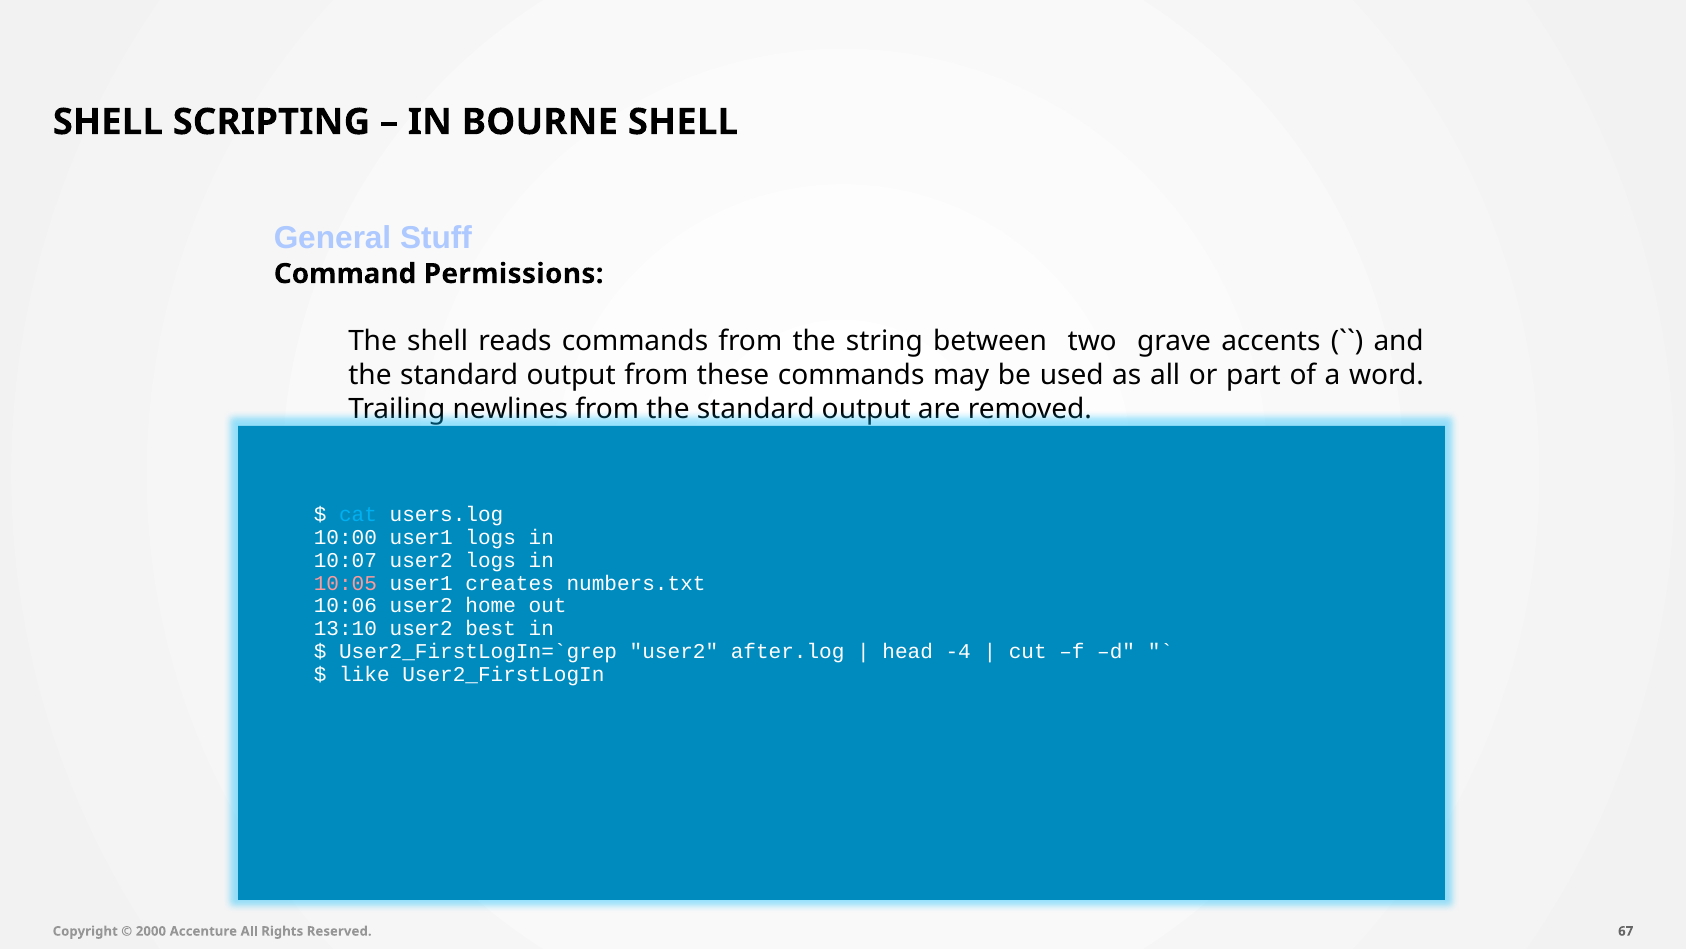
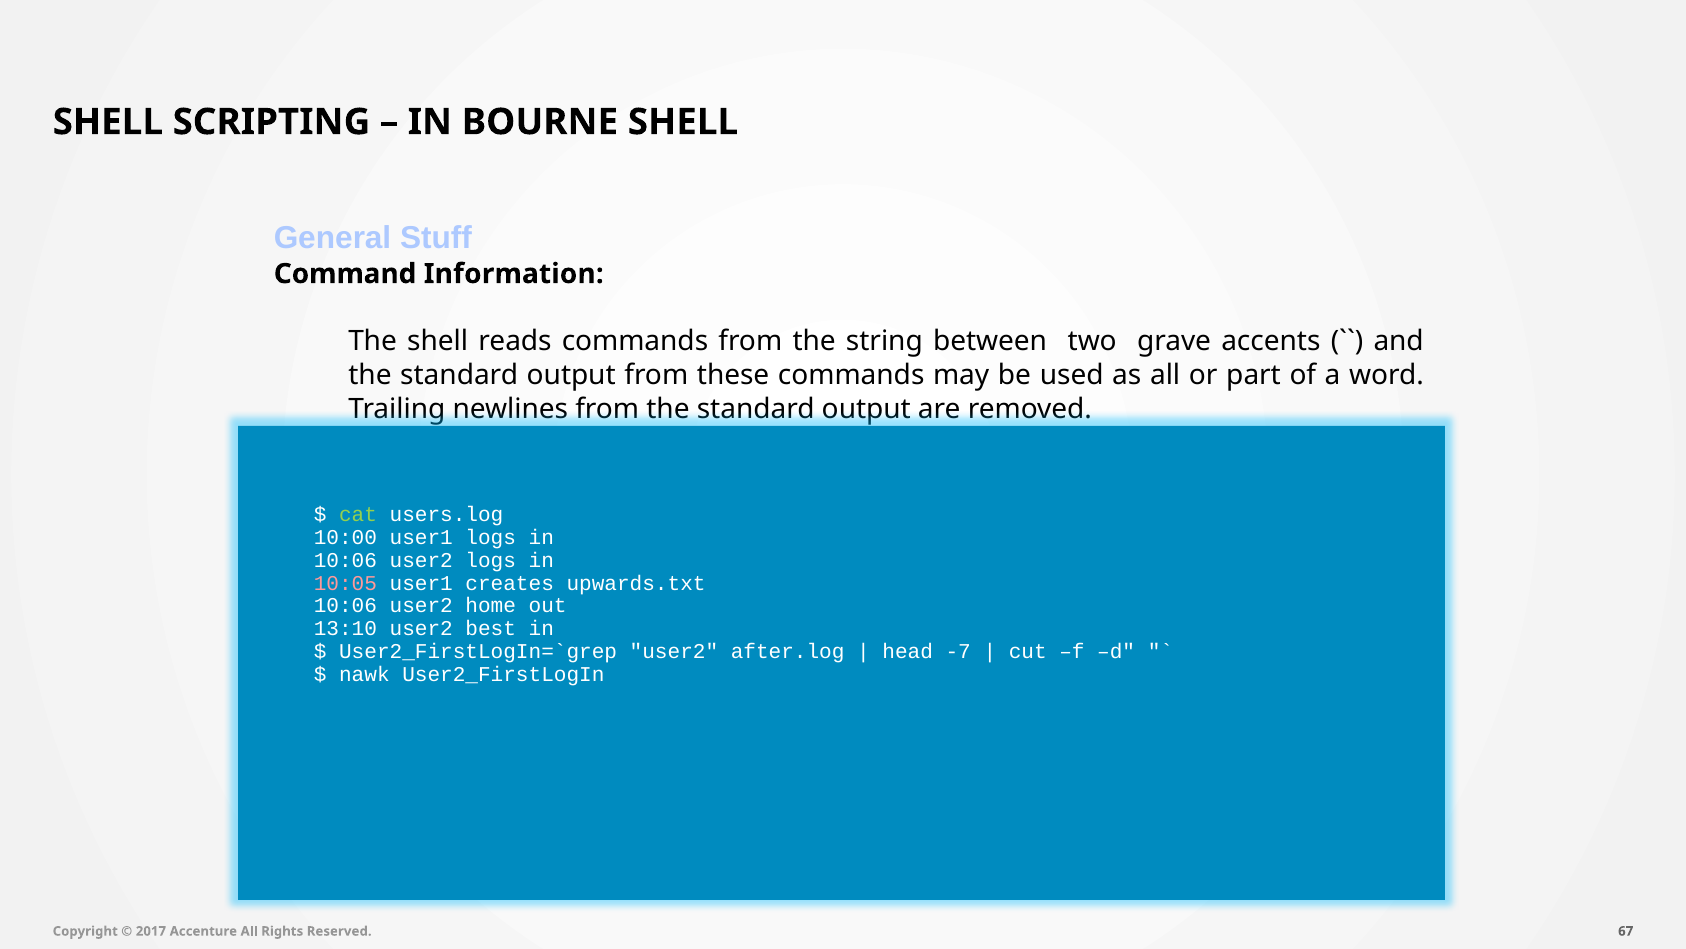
Permissions: Permissions -> Information
cat colour: light blue -> light green
10:07 at (345, 560): 10:07 -> 10:06
numbers.txt: numbers.txt -> upwards.txt
-4: -4 -> -7
like: like -> nawk
2000: 2000 -> 2017
